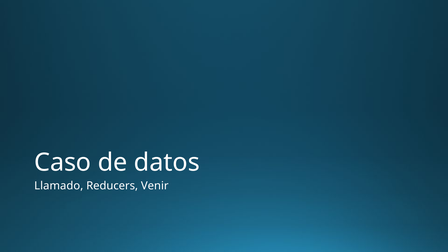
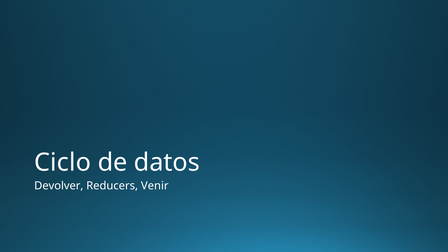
Caso: Caso -> Ciclo
Llamado: Llamado -> Devolver
